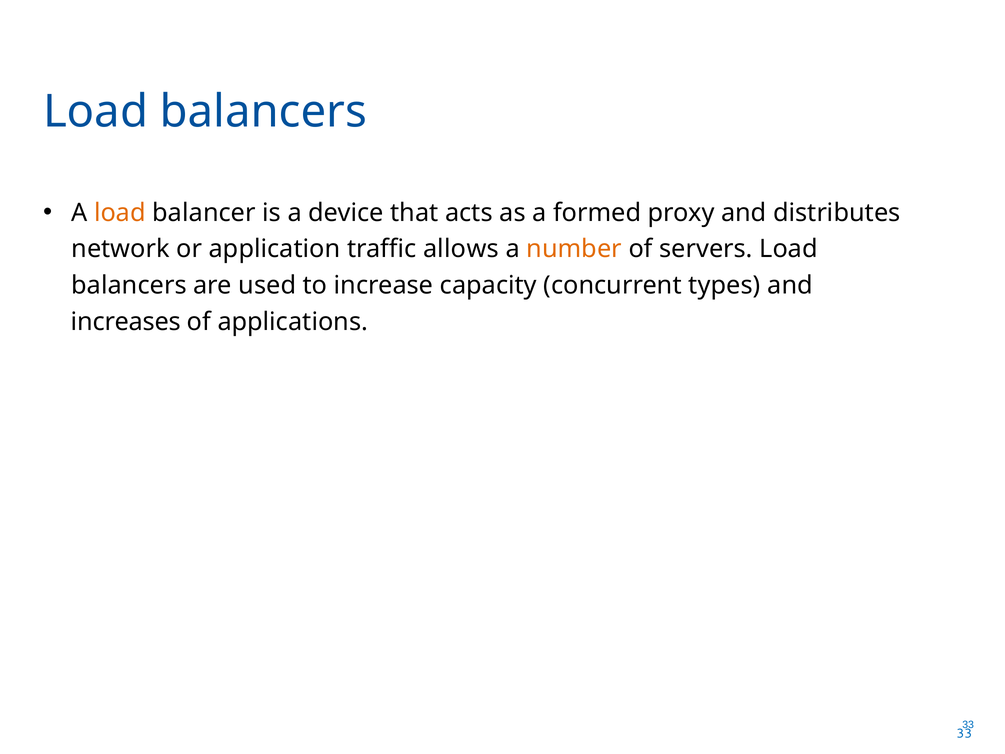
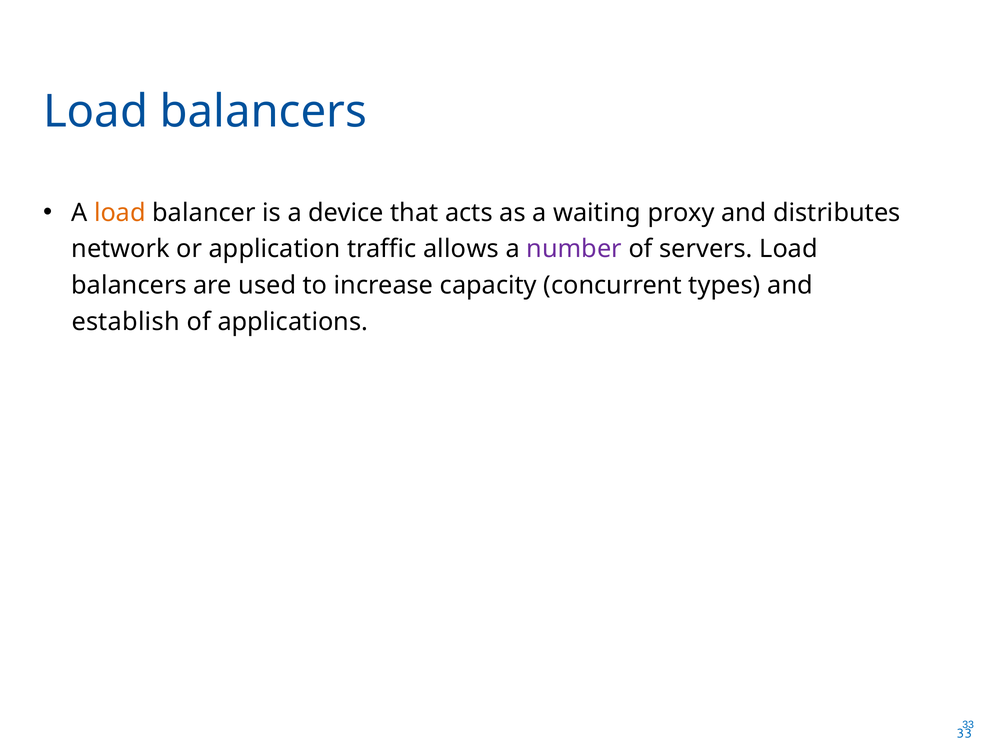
formed: formed -> waiting
number colour: orange -> purple
increases: increases -> establish
